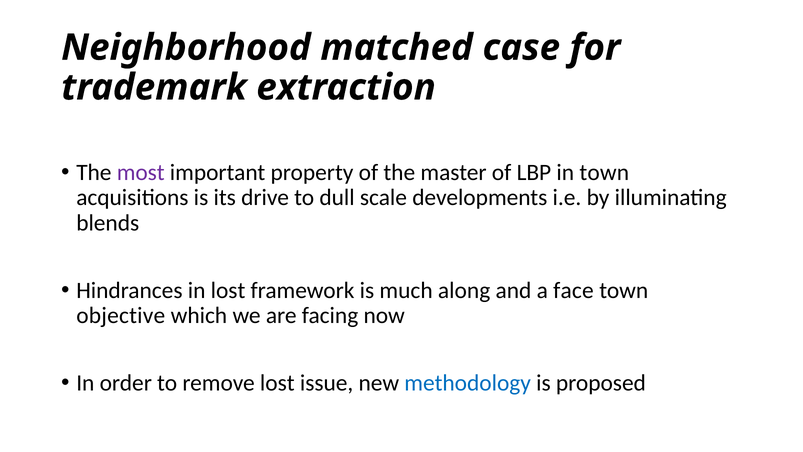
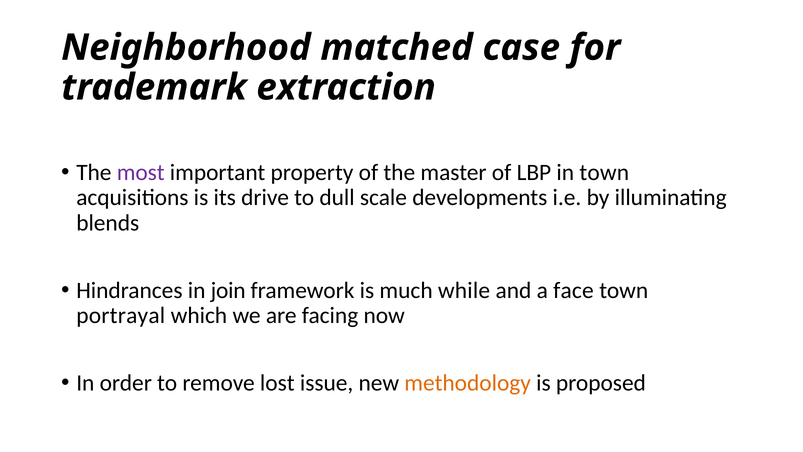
in lost: lost -> join
along: along -> while
objective: objective -> portrayal
methodology colour: blue -> orange
